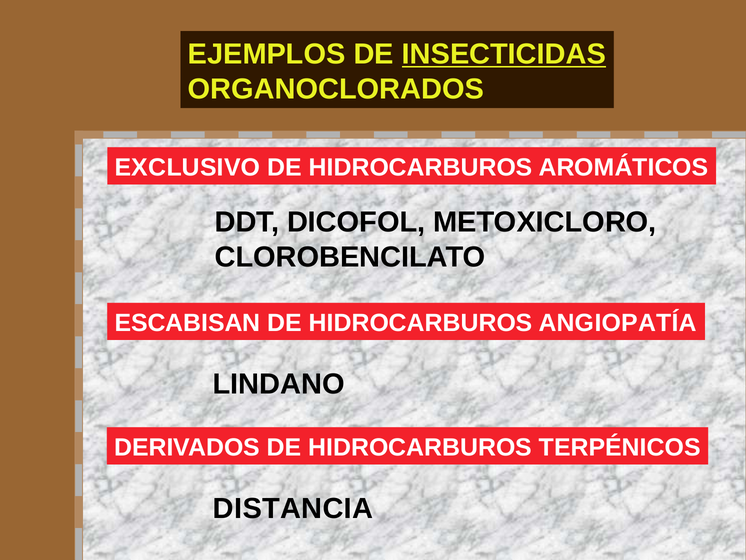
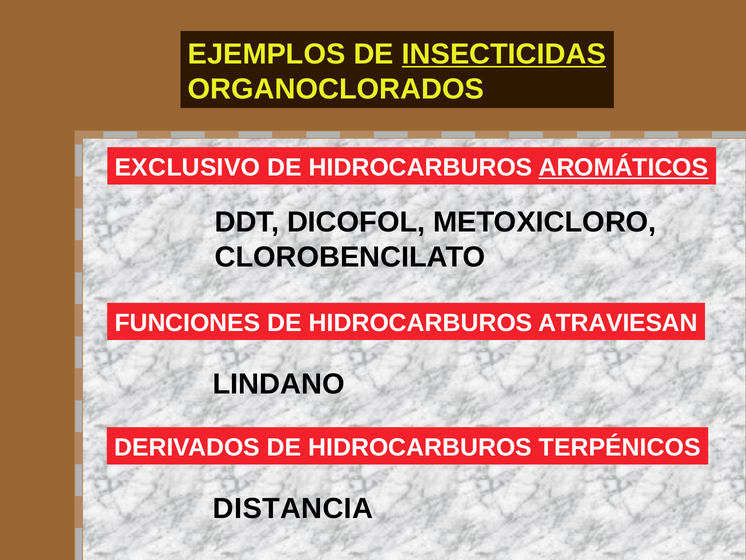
AROMÁTICOS underline: none -> present
ESCABISAN: ESCABISAN -> FUNCIONES
ANGIOPATÍA: ANGIOPATÍA -> ATRAVIESAN
